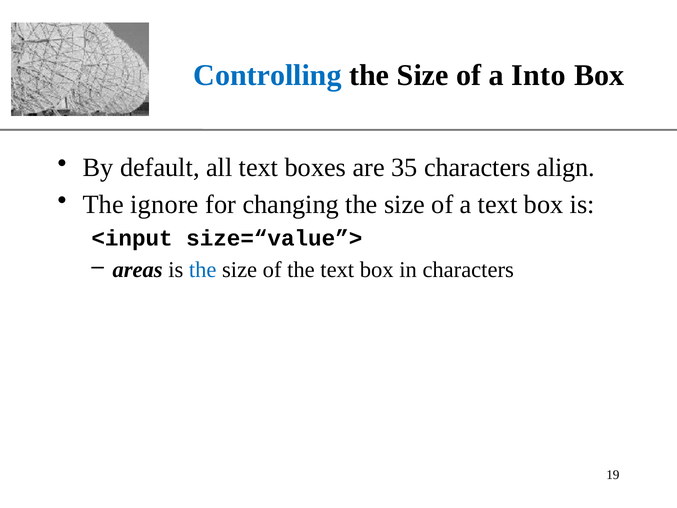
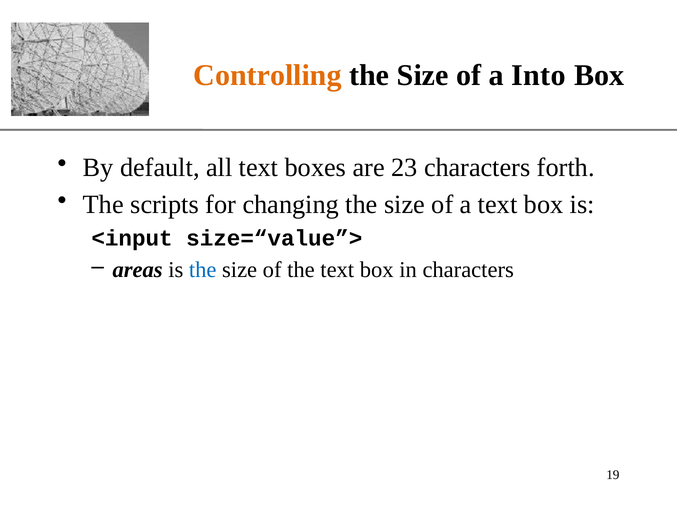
Controlling colour: blue -> orange
35: 35 -> 23
align: align -> forth
ignore: ignore -> scripts
